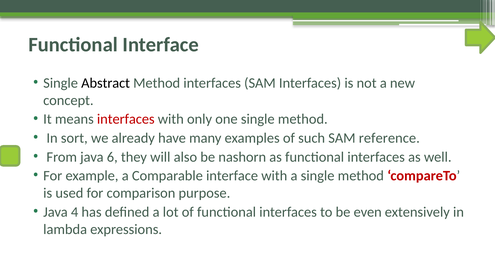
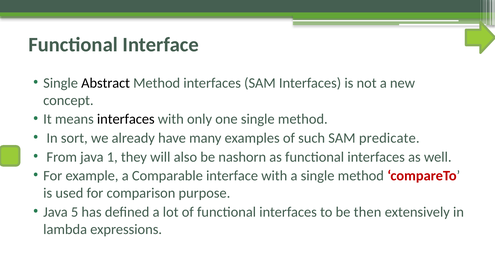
interfaces at (126, 119) colour: red -> black
reference: reference -> predicate
6: 6 -> 1
4: 4 -> 5
even: even -> then
